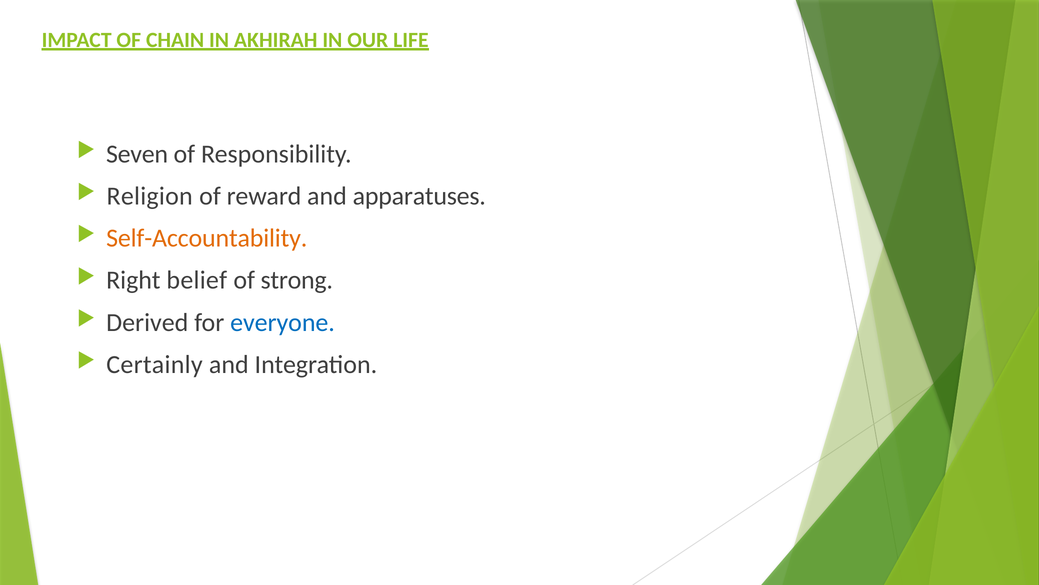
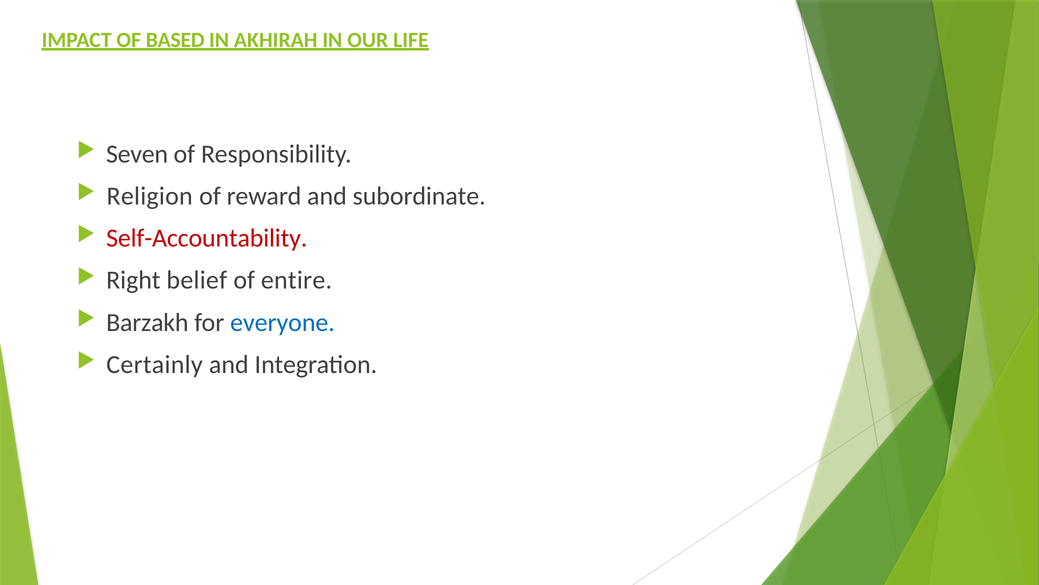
CHAIN: CHAIN -> BASED
apparatuses: apparatuses -> subordinate
Self-Accountability colour: orange -> red
strong: strong -> entire
Derived: Derived -> Barzakh
